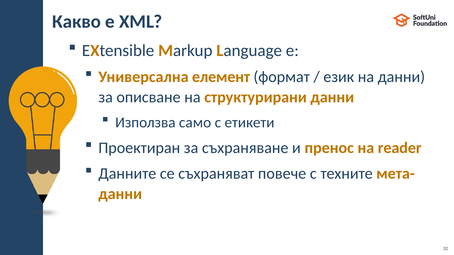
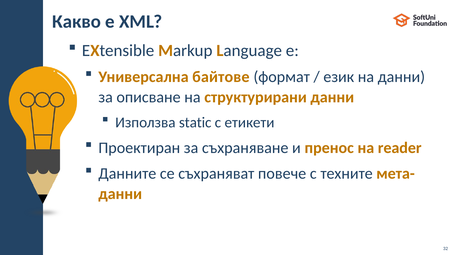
елемент: елемент -> байтове
само: само -> static
